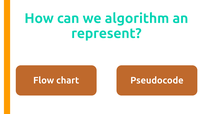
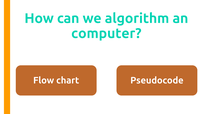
represent: represent -> computer
